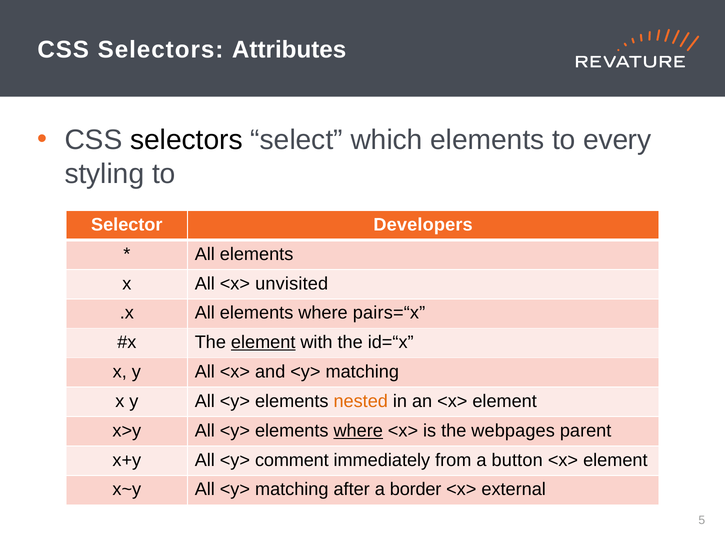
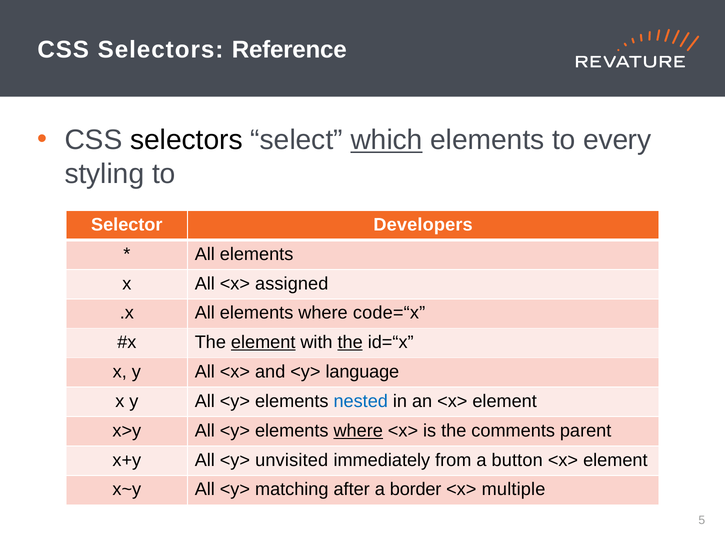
Attributes: Attributes -> Reference
which underline: none -> present
unvisited: unvisited -> assigned
pairs=“x: pairs=“x -> code=“x
the at (350, 342) underline: none -> present
and <y> matching: matching -> language
nested colour: orange -> blue
webpages: webpages -> comments
comment: comment -> unvisited
external: external -> multiple
